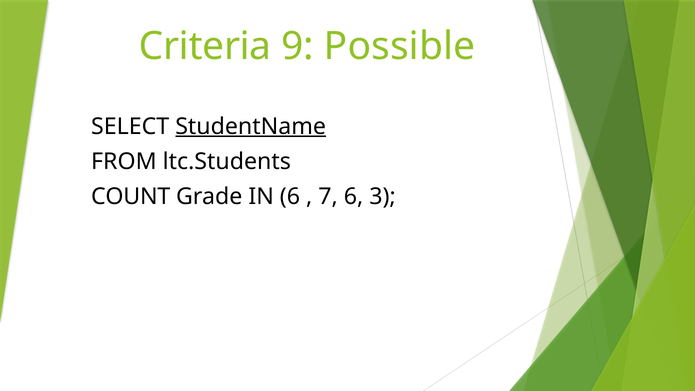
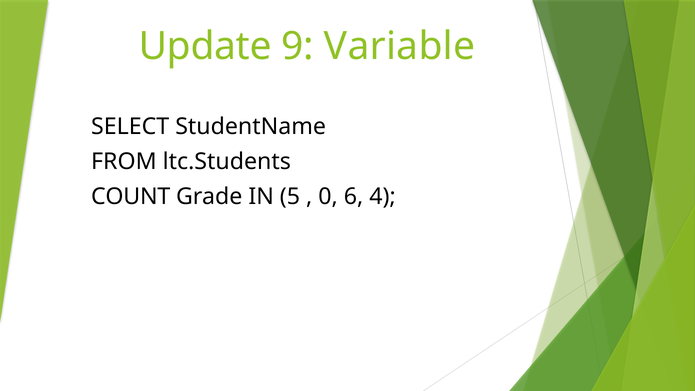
Criteria: Criteria -> Update
Possible: Possible -> Variable
StudentName underline: present -> none
IN 6: 6 -> 5
7: 7 -> 0
3: 3 -> 4
